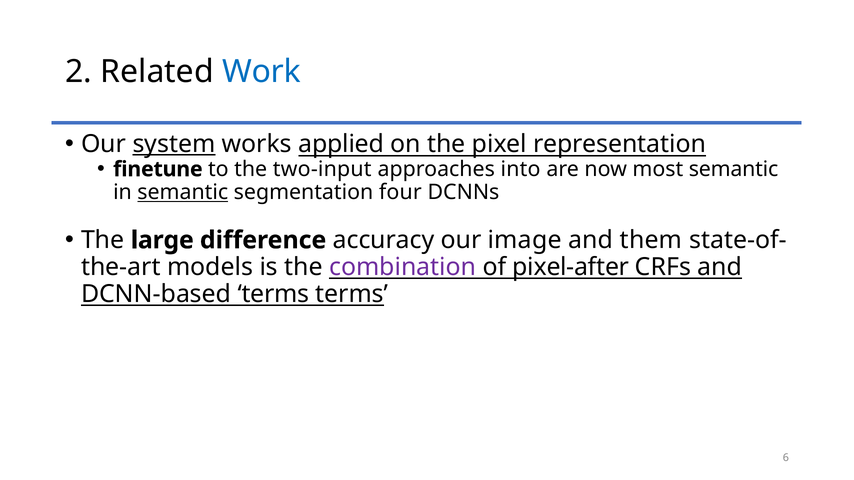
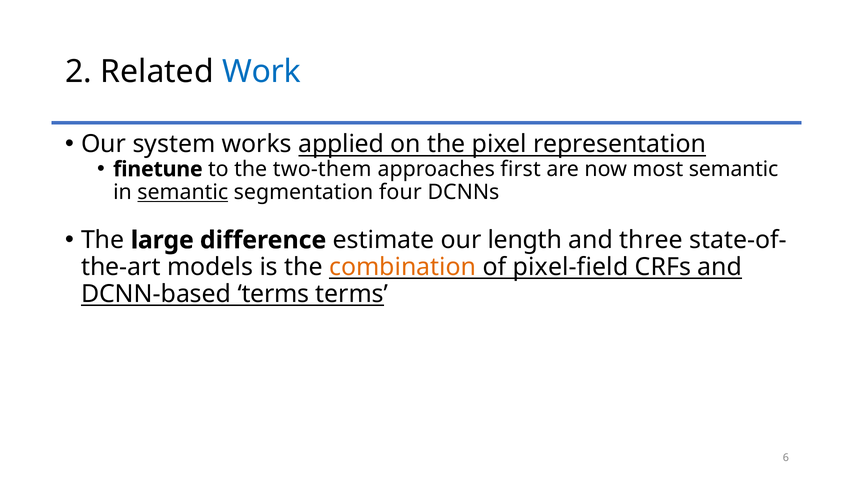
system underline: present -> none
two-input: two-input -> two-them
into: into -> first
accuracy: accuracy -> estimate
image: image -> length
them: them -> three
combination colour: purple -> orange
pixel-after: pixel-after -> pixel-field
